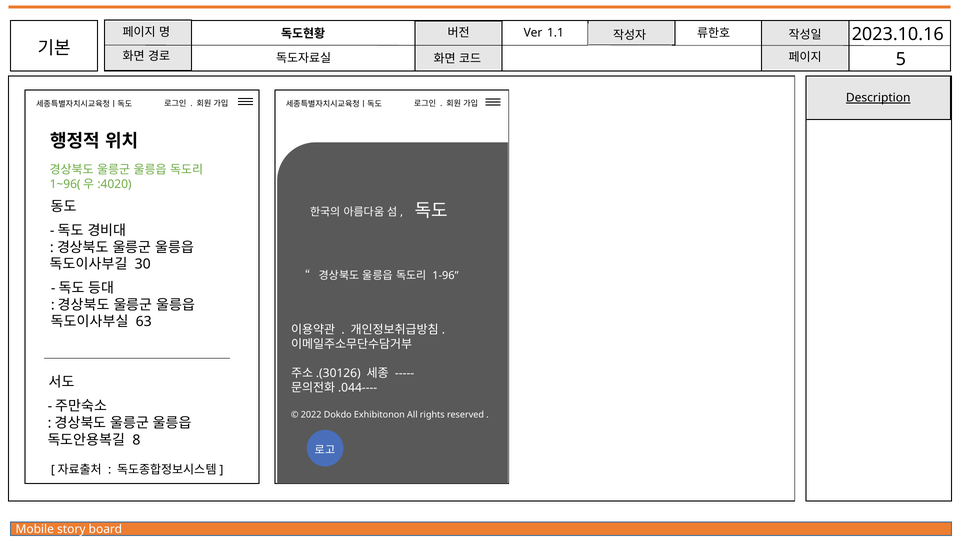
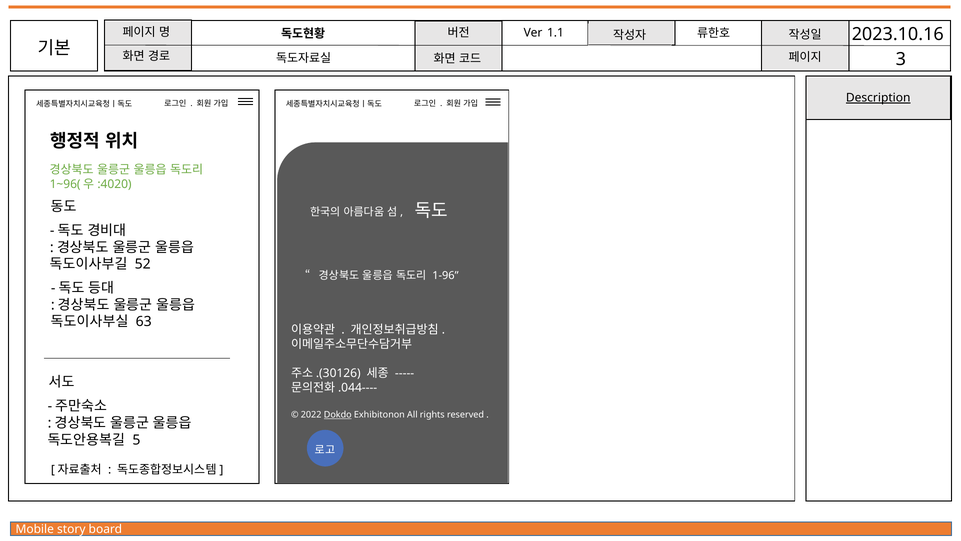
5: 5 -> 3
30: 30 -> 52
Dokdo underline: none -> present
8: 8 -> 5
